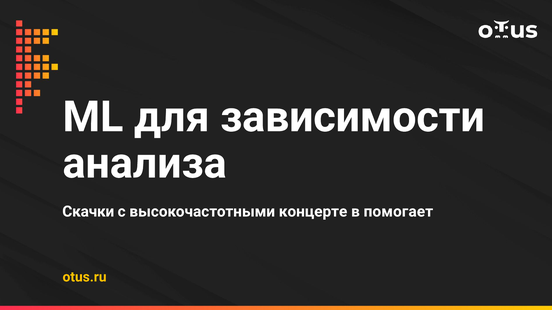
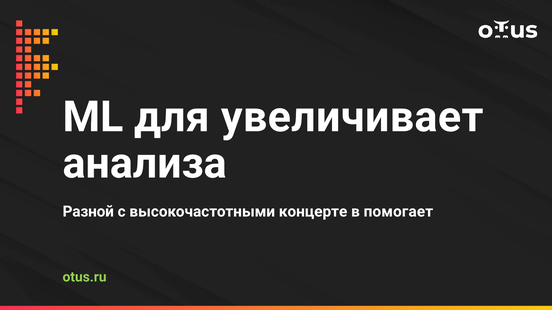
зависимости: зависимости -> увеличивает
Скачки: Скачки -> Разной
otus.ru colour: yellow -> light green
